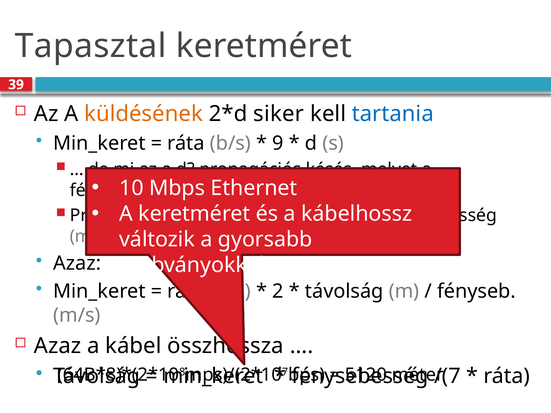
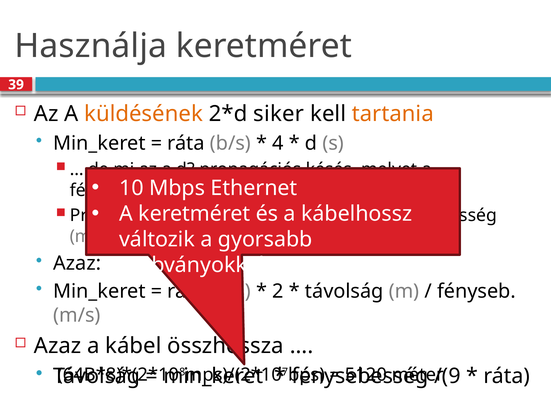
Tapasztal: Tapasztal -> Használja
tartania colour: blue -> orange
9: 9 -> 4
/(7: /(7 -> /(9
